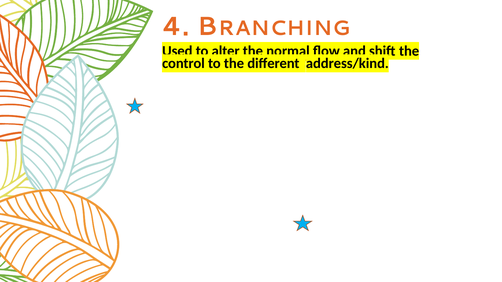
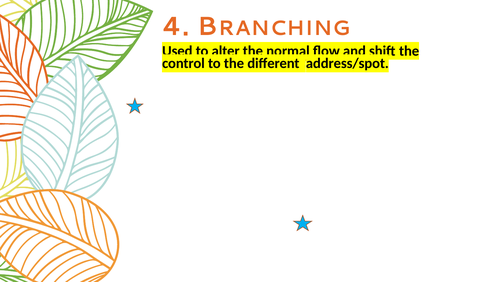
address/kind: address/kind -> address/spot
